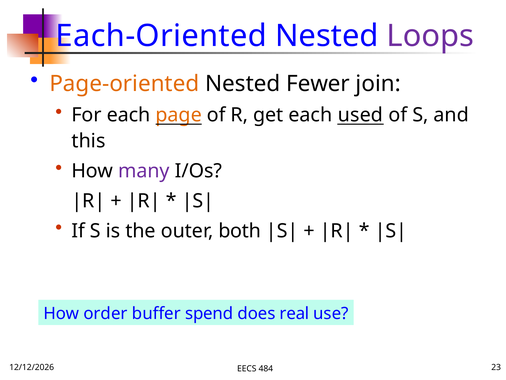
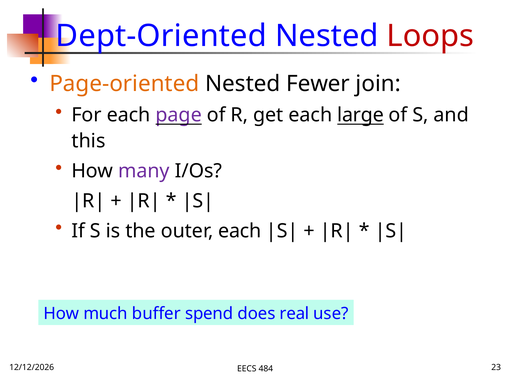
Each-Oriented: Each-Oriented -> Dept-Oriented
Loops colour: purple -> red
page colour: orange -> purple
used: used -> large
outer both: both -> each
order: order -> much
